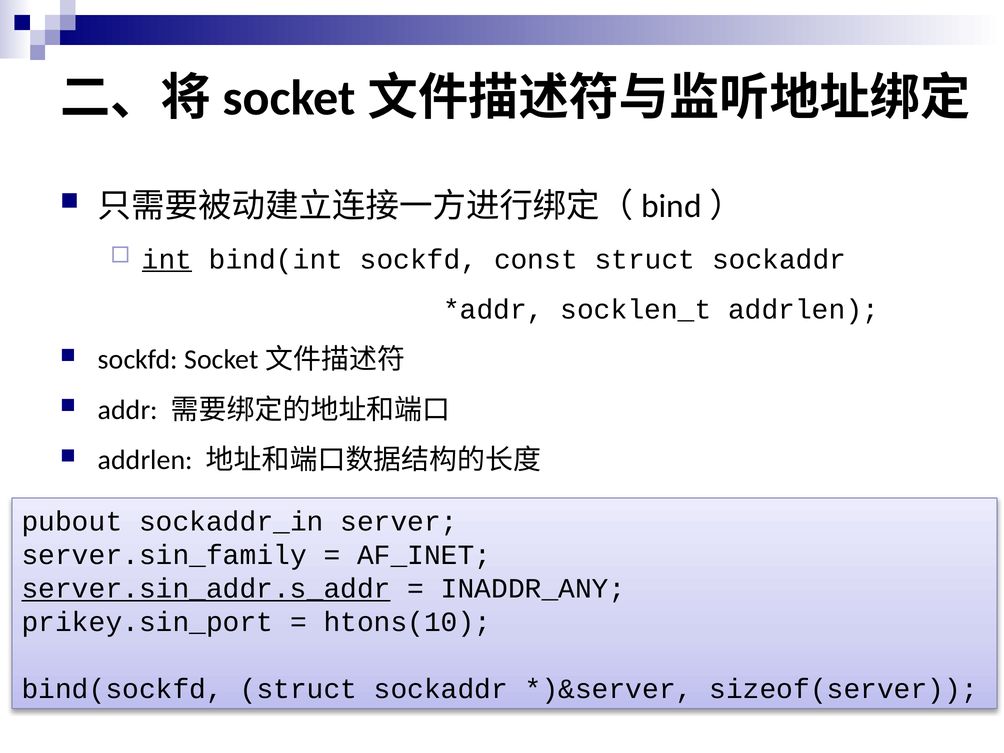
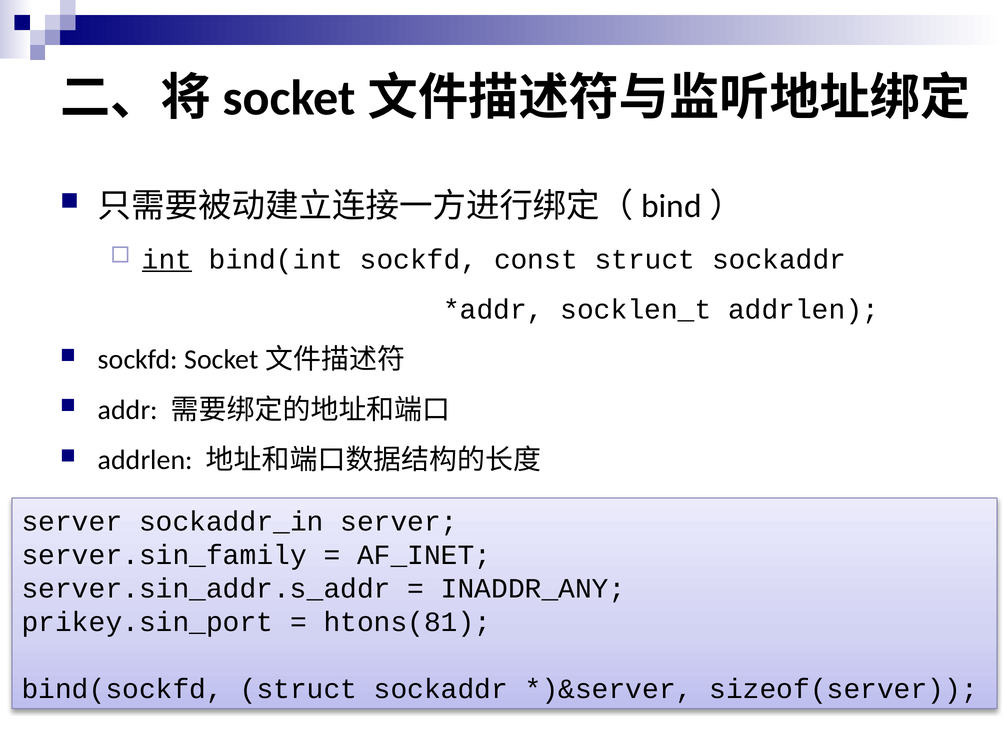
pubout at (72, 522): pubout -> server
server.sin_addr.s_addr underline: present -> none
htons(10: htons(10 -> htons(81
